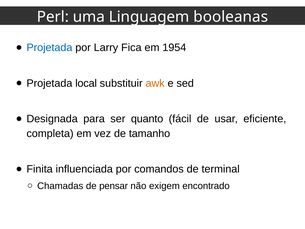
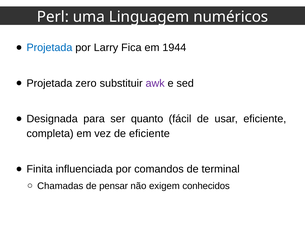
booleanas: booleanas -> numéricos
1954: 1954 -> 1944
local: local -> zero
awk colour: orange -> purple
de tamanho: tamanho -> eficiente
encontrado: encontrado -> conhecidos
